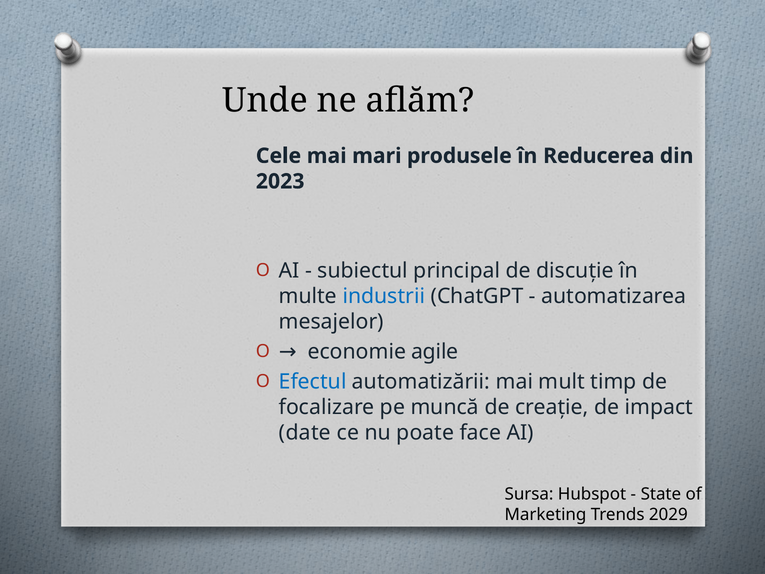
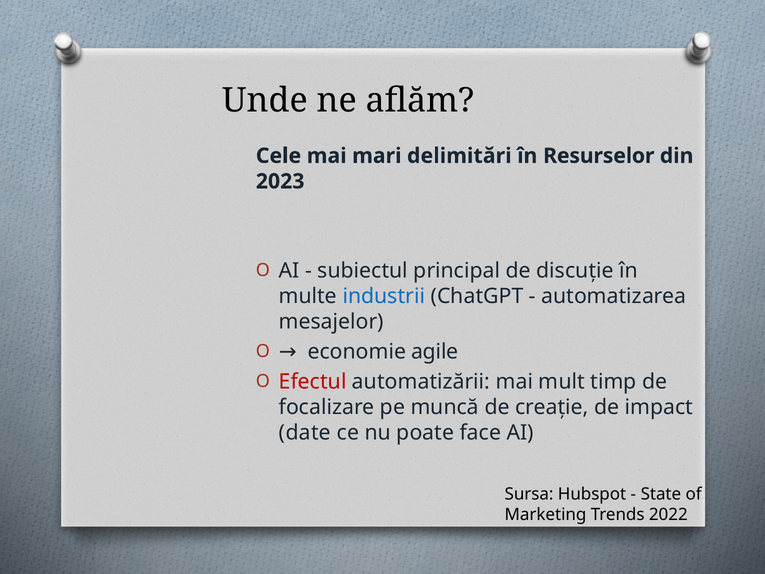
produsele: produsele -> delimitări
Reducerea: Reducerea -> Resurselor
Efectul colour: blue -> red
2029: 2029 -> 2022
